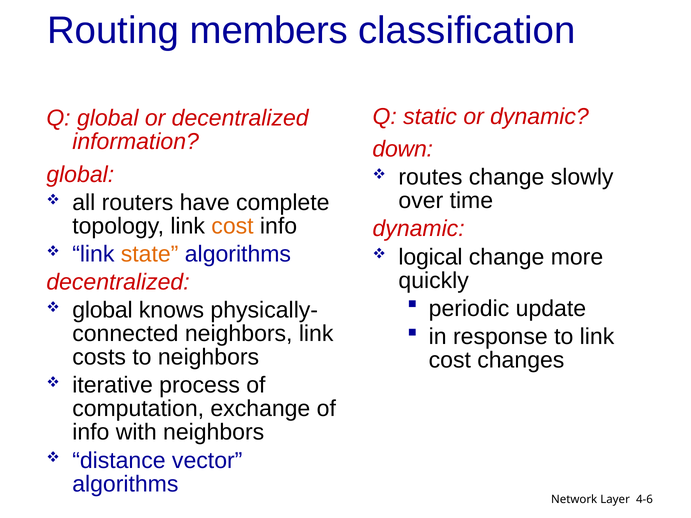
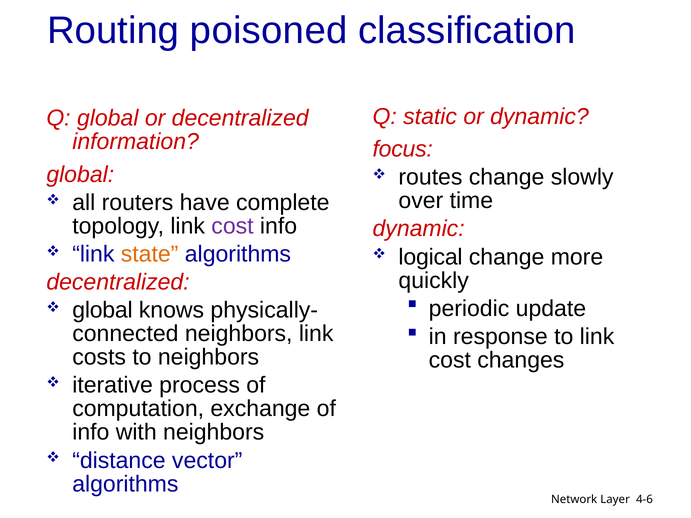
members: members -> poisoned
down: down -> focus
cost at (232, 226) colour: orange -> purple
